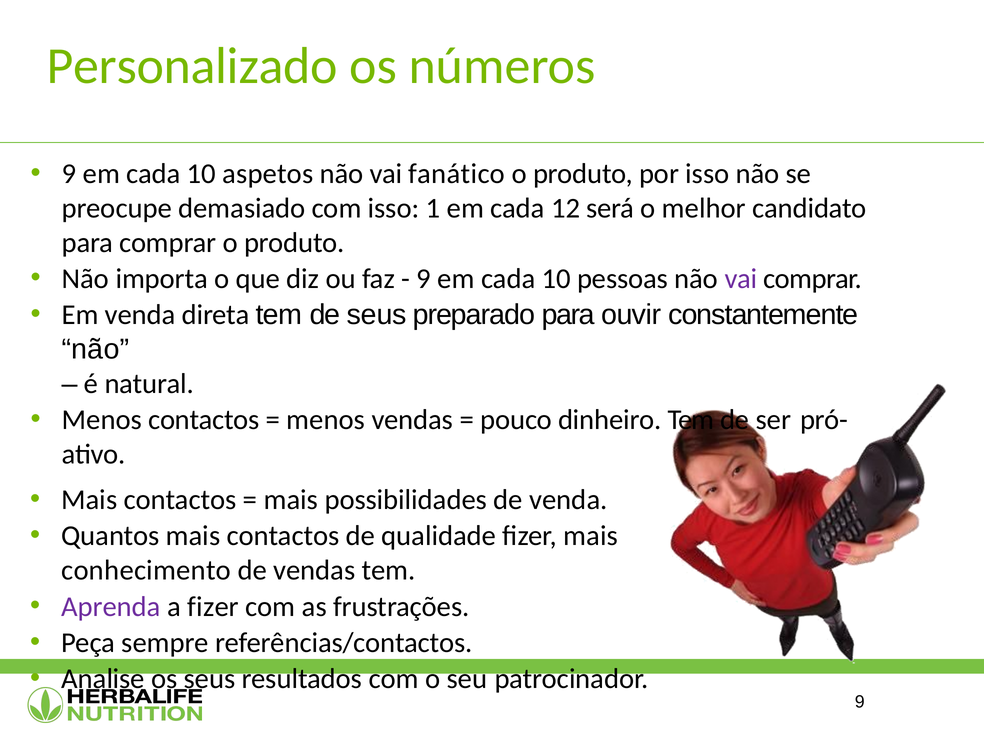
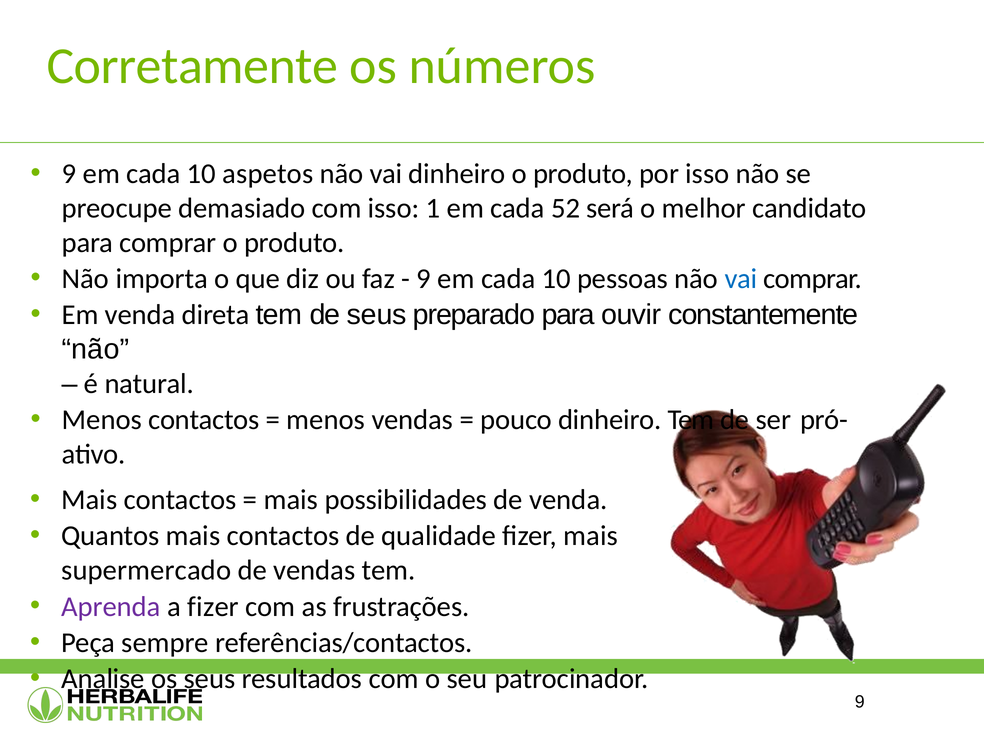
Personalizado: Personalizado -> Corretamente
vai fanático: fanático -> dinheiro
12: 12 -> 52
vai at (741, 279) colour: purple -> blue
conhecimento: conhecimento -> supermercado
